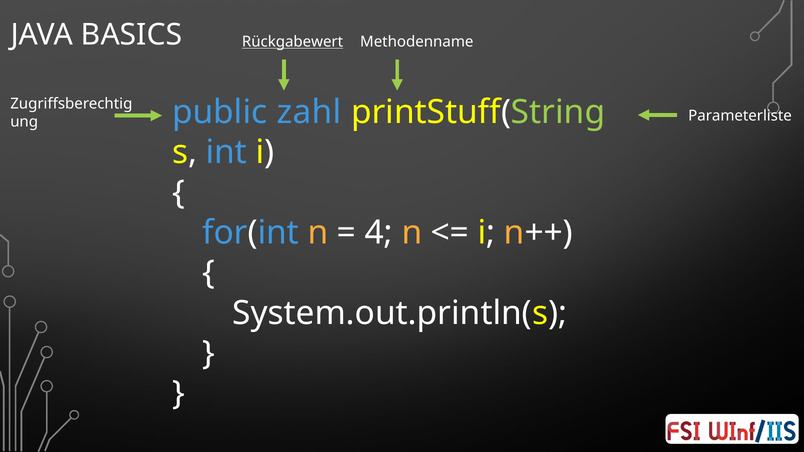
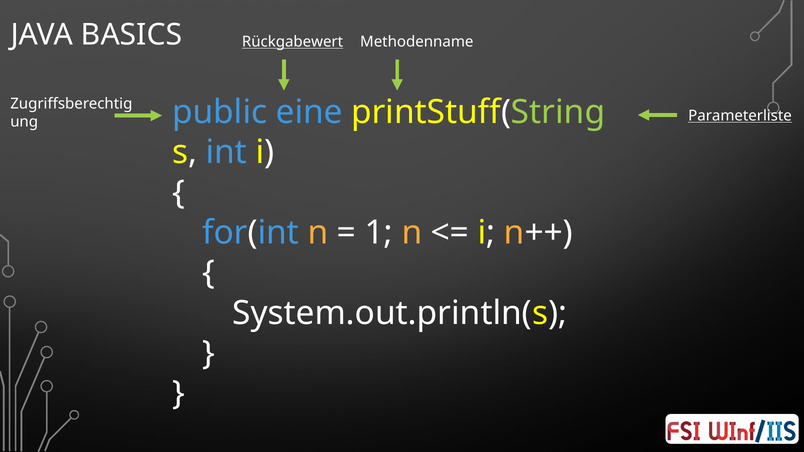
zahl: zahl -> eine
Parameterliste underline: none -> present
4: 4 -> 1
